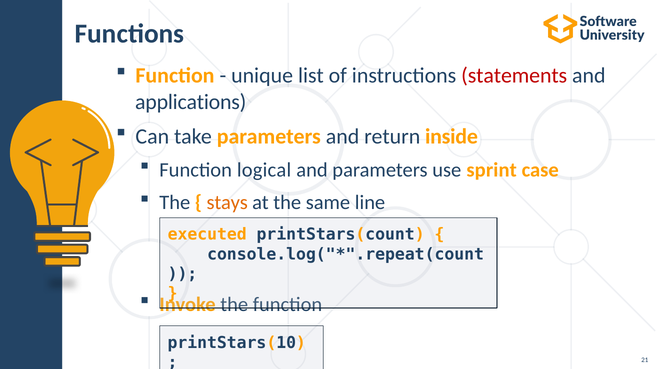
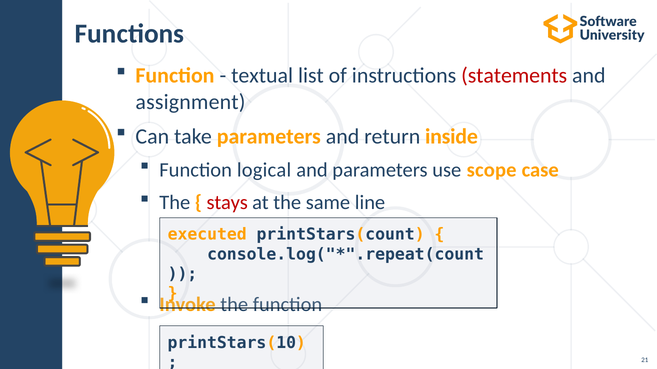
unique: unique -> textual
applications: applications -> assignment
sprint: sprint -> scope
stays colour: orange -> red
